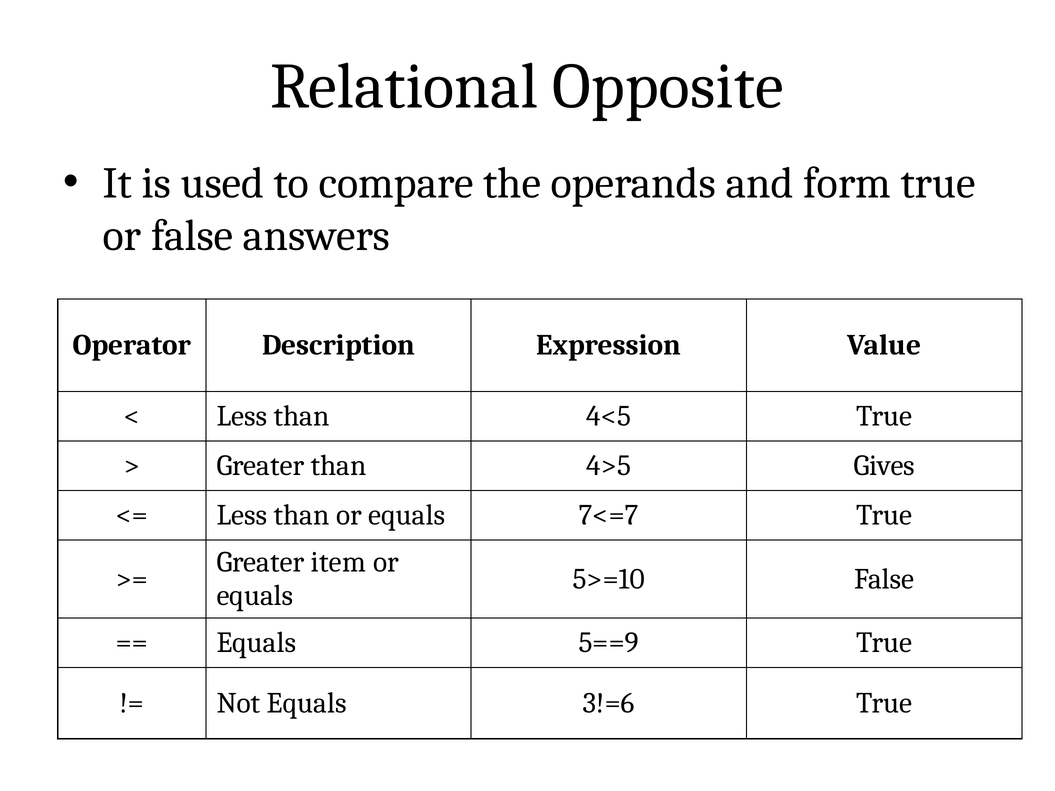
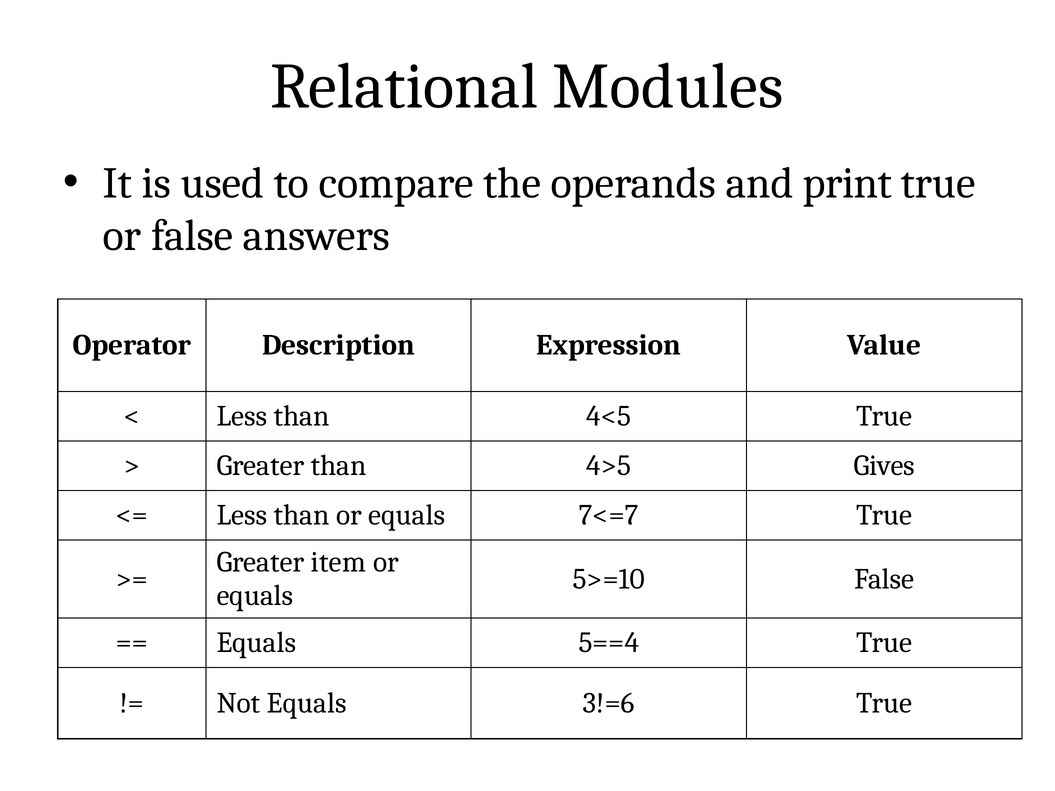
Opposite: Opposite -> Modules
form: form -> print
5==9: 5==9 -> 5==4
